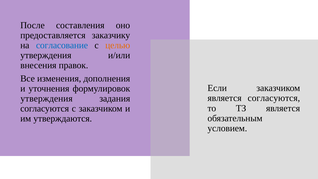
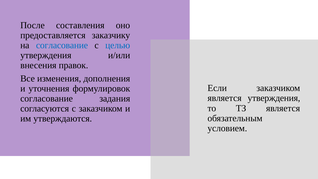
целью colour: orange -> blue
является согласуются: согласуются -> утверждения
утверждения at (47, 99): утверждения -> согласование
